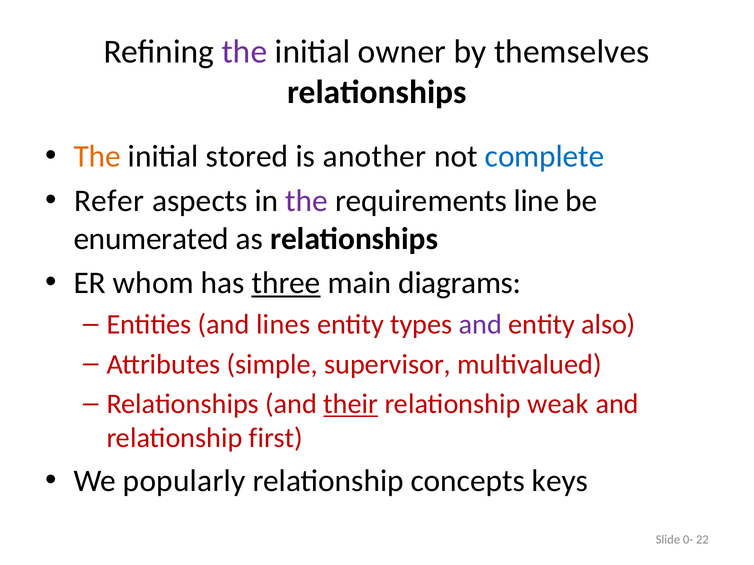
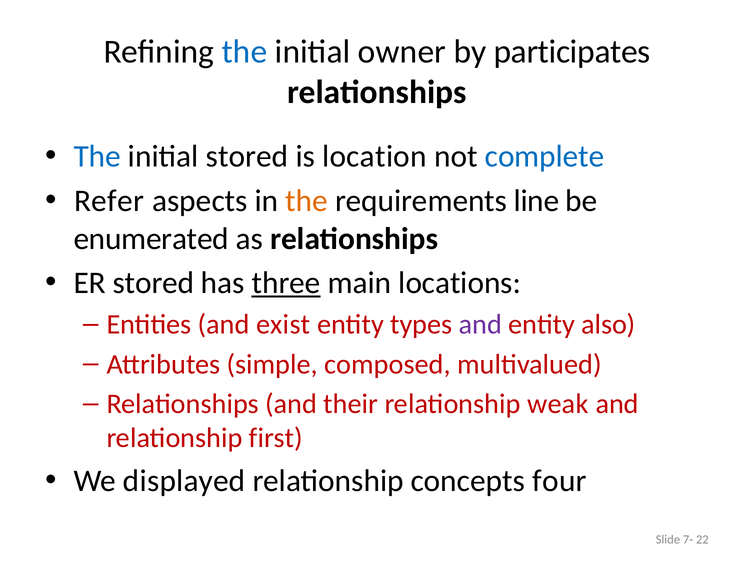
the at (244, 52) colour: purple -> blue
themselves: themselves -> participates
The at (97, 157) colour: orange -> blue
another: another -> location
the at (307, 201) colour: purple -> orange
ER whom: whom -> stored
diagrams: diagrams -> locations
lines: lines -> exist
supervisor: supervisor -> composed
their underline: present -> none
popularly: popularly -> displayed
keys: keys -> four
0-: 0- -> 7-
